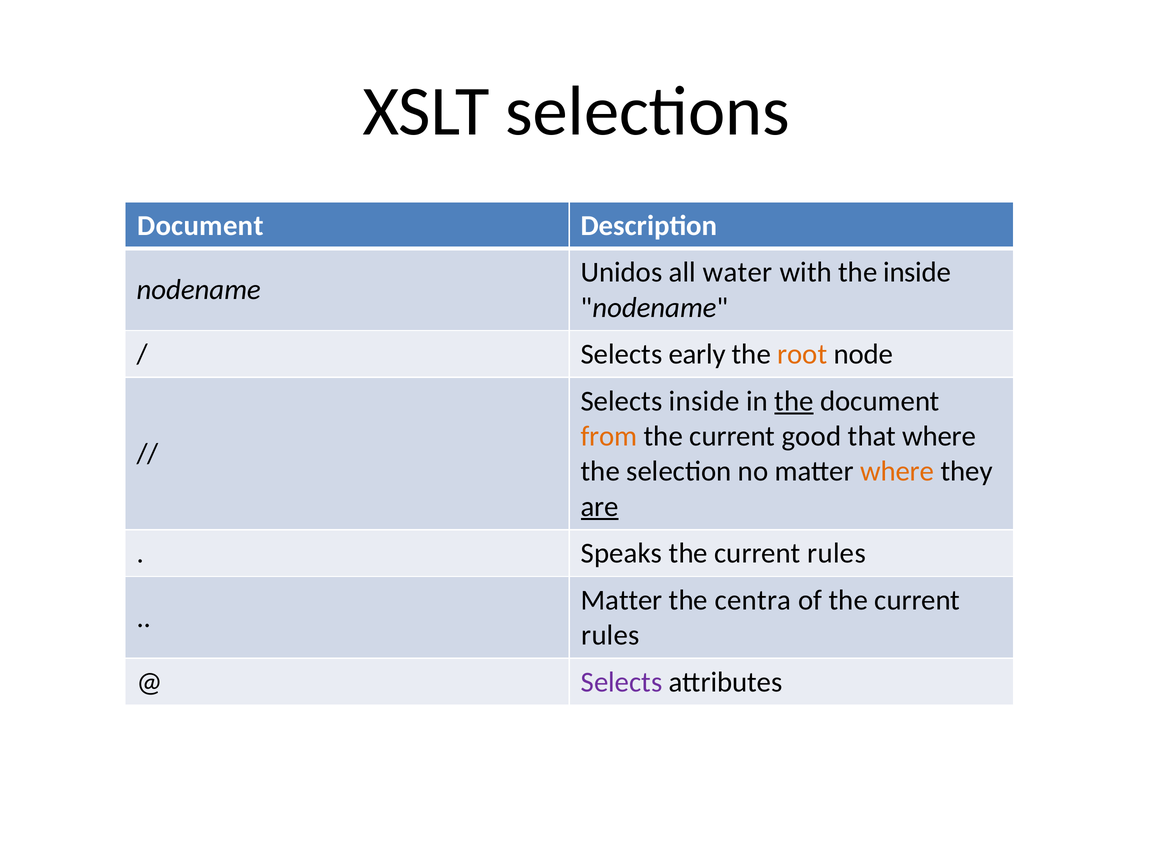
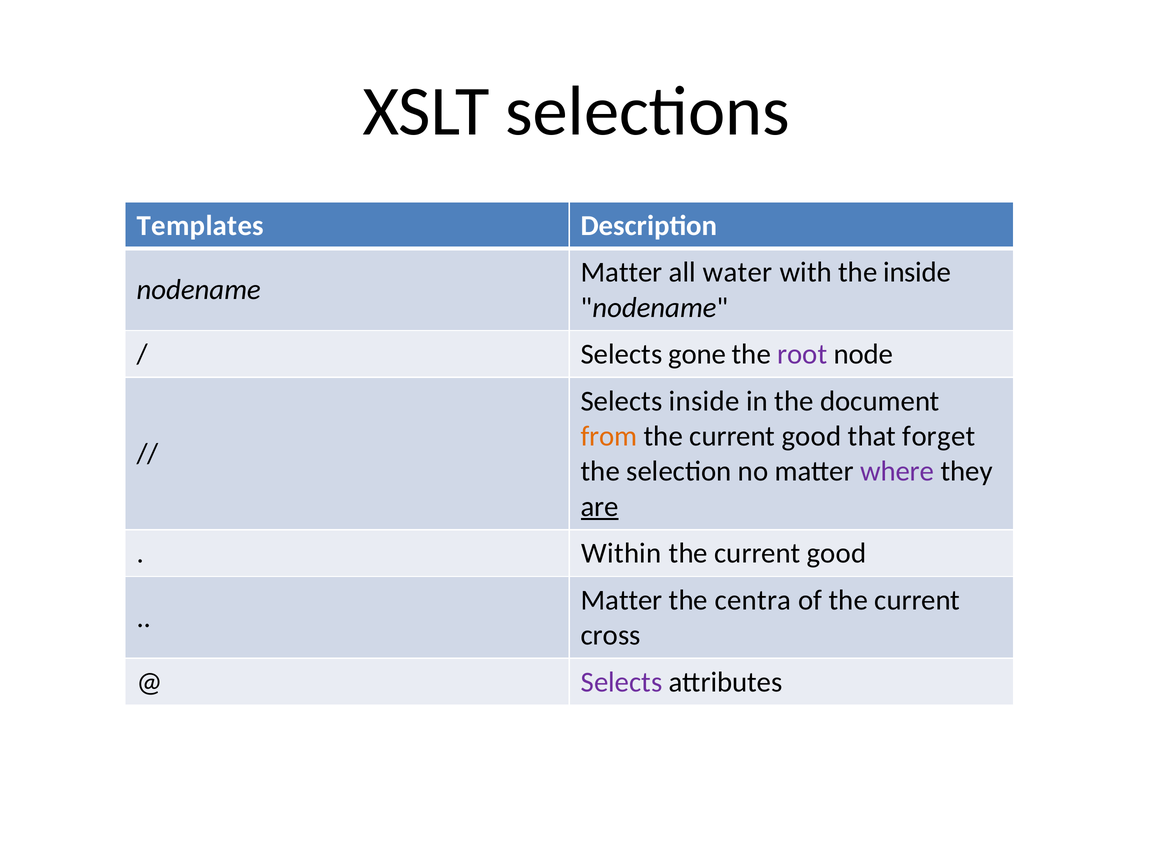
Document at (200, 225): Document -> Templates
Unidos at (622, 272): Unidos -> Matter
early: early -> gone
root colour: orange -> purple
the at (794, 401) underline: present -> none
that where: where -> forget
where at (897, 471) colour: orange -> purple
Speaks: Speaks -> Within
rules at (837, 553): rules -> good
rules at (610, 635): rules -> cross
